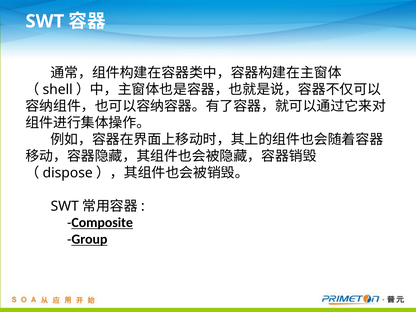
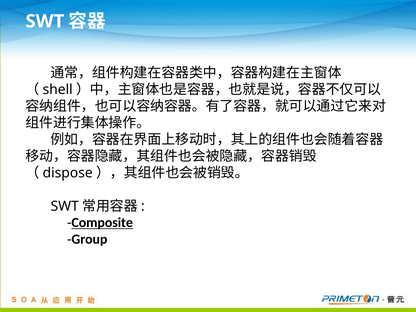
Group underline: present -> none
